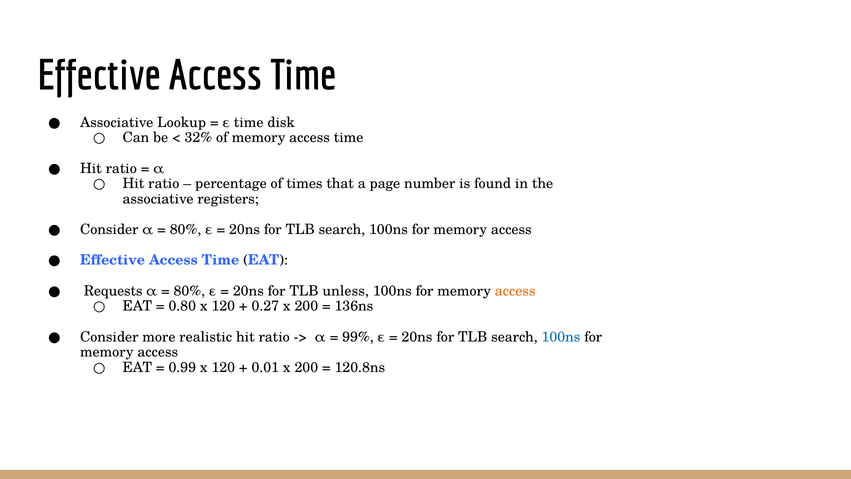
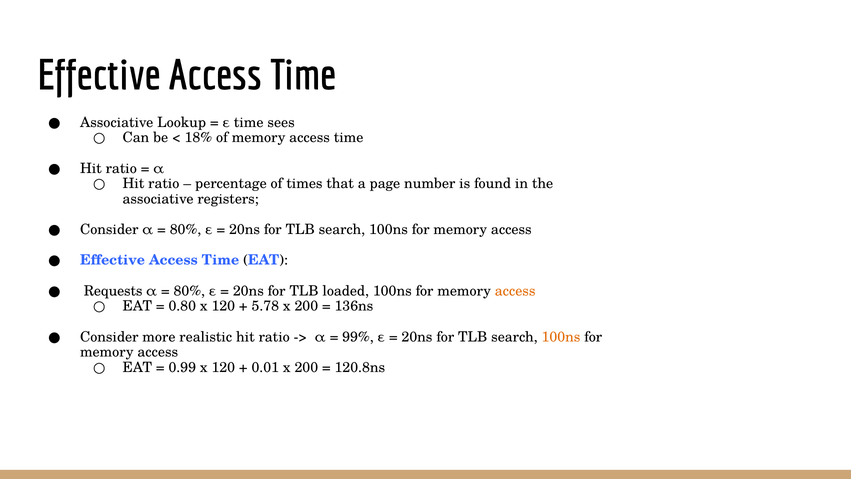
disk: disk -> sees
32%: 32% -> 18%
unless: unless -> loaded
0.27: 0.27 -> 5.78
100ns at (561, 337) colour: blue -> orange
